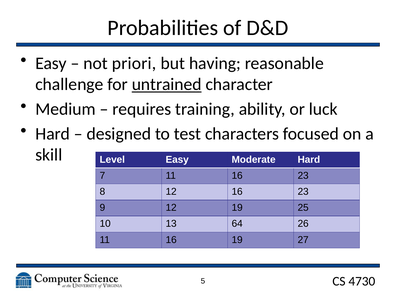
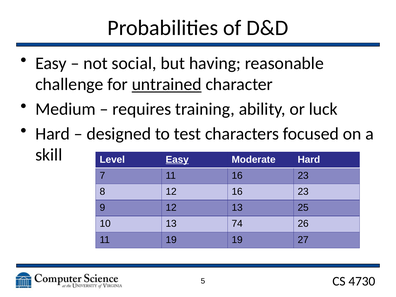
priori: priori -> social
Easy at (177, 159) underline: none -> present
12 19: 19 -> 13
64: 64 -> 74
16 at (171, 240): 16 -> 19
